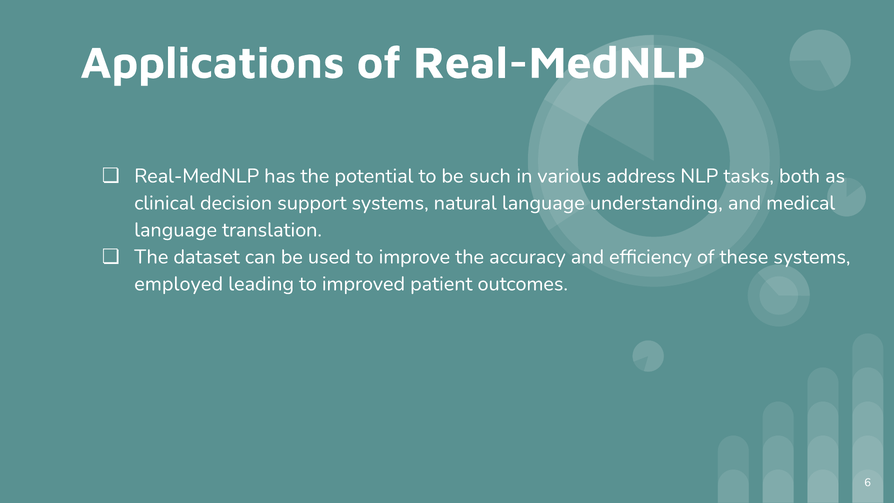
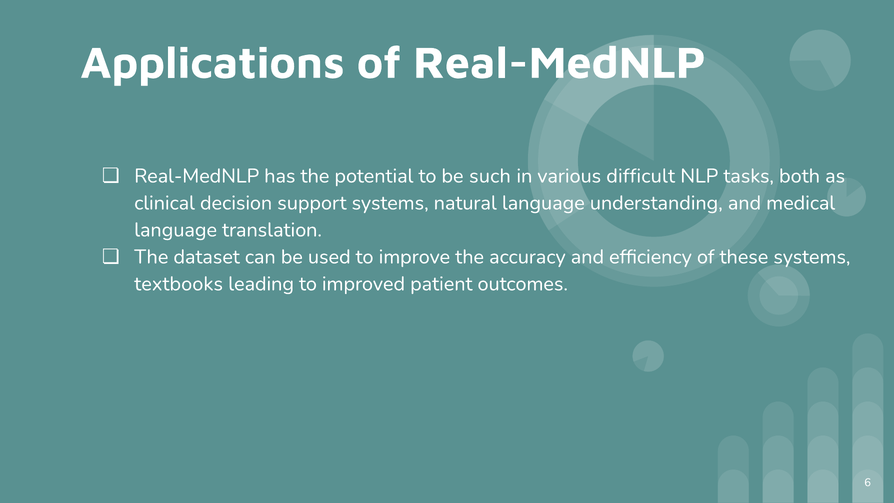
address: address -> difficult
employed: employed -> textbooks
